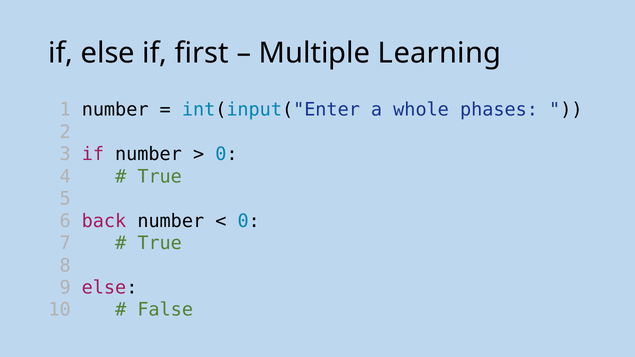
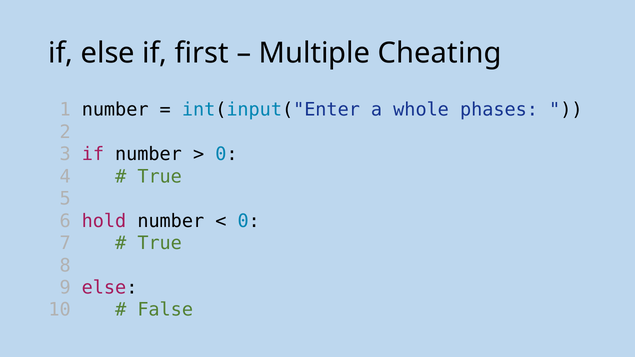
Learning: Learning -> Cheating
back: back -> hold
